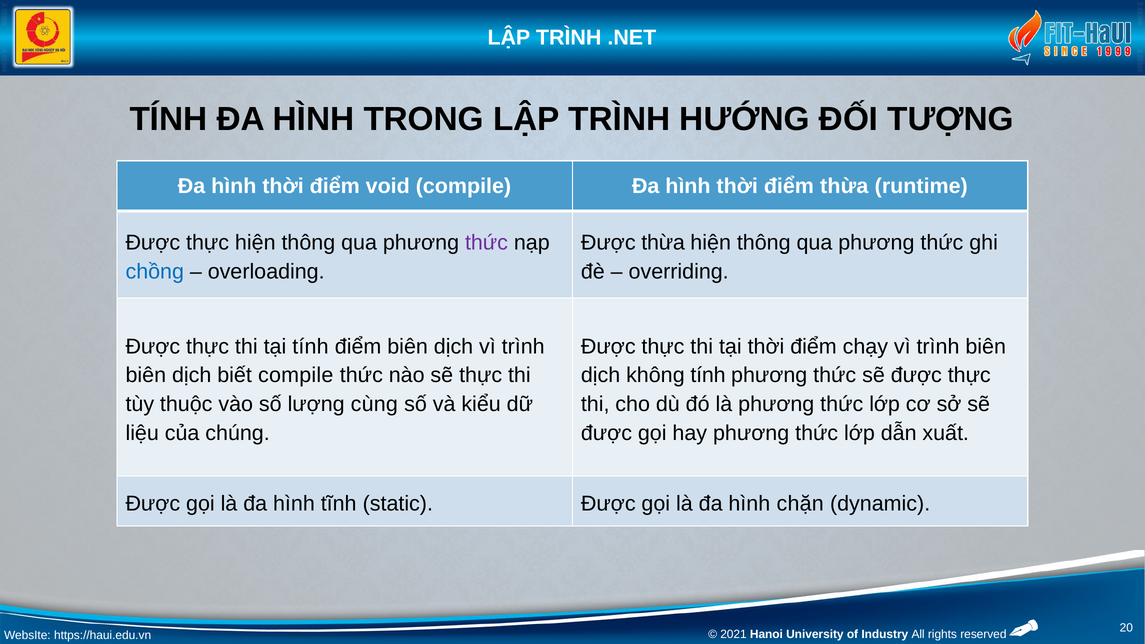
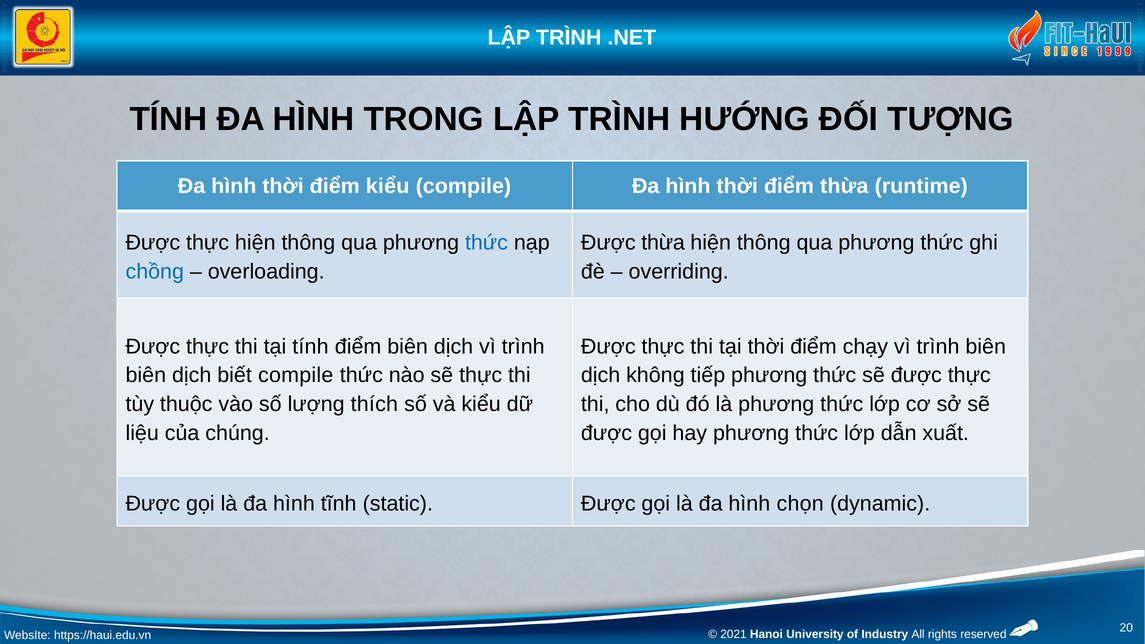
điểm void: void -> kiểu
thức at (486, 243) colour: purple -> blue
không tính: tính -> tiếp
cùng: cùng -> thích
chặn: chặn -> chọn
